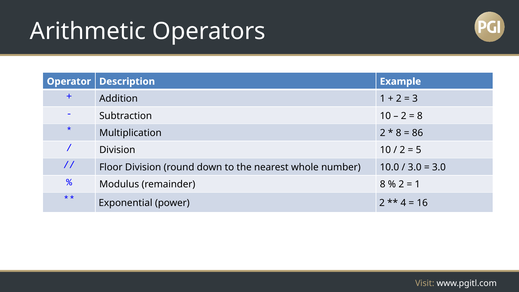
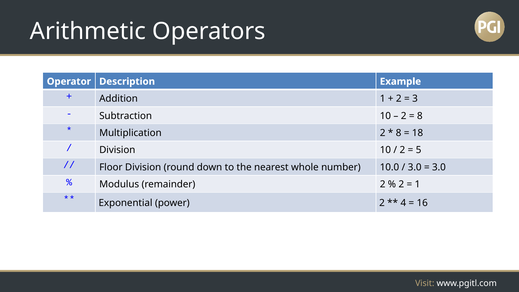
86: 86 -> 18
remainder 8: 8 -> 2
